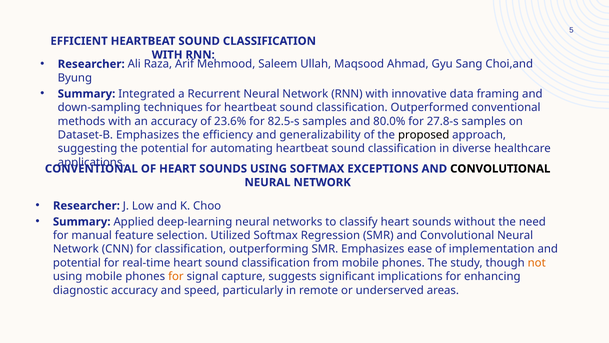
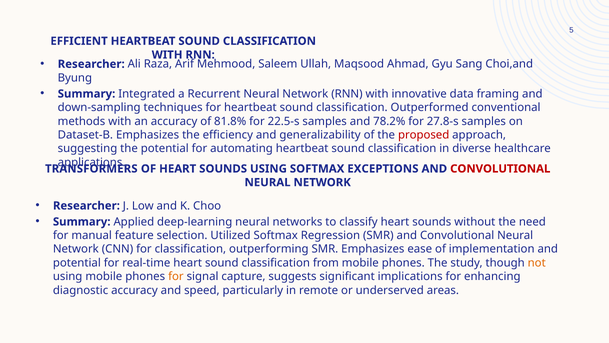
23.6%: 23.6% -> 81.8%
82.5-s: 82.5-s -> 22.5-s
80.0%: 80.0% -> 78.2%
proposed colour: black -> red
CONVENTIONAL at (91, 169): CONVENTIONAL -> TRANSFORMERS
CONVOLUTIONAL at (500, 169) colour: black -> red
